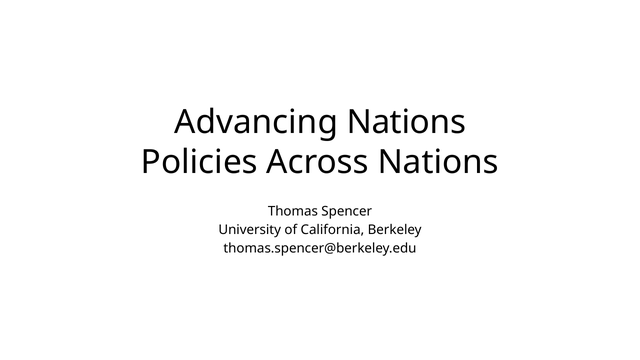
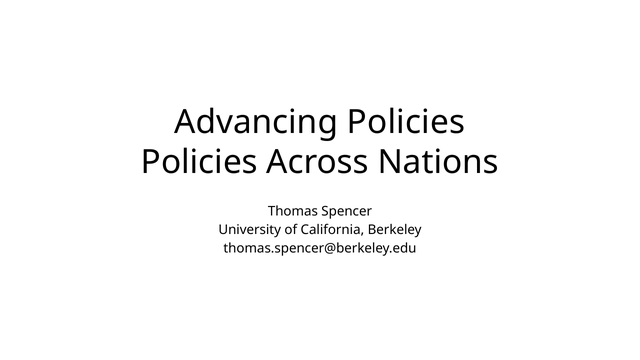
Advancing Nations: Nations -> Policies
